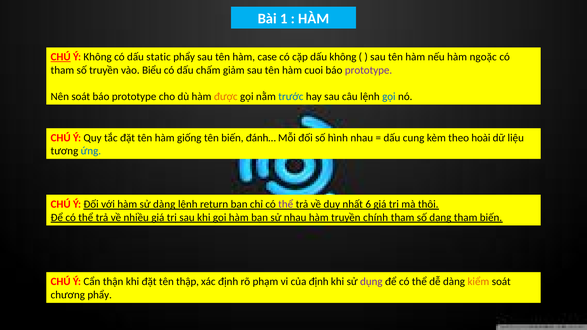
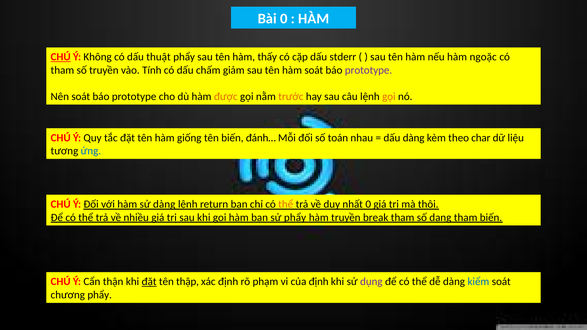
Bài 1: 1 -> 0
static: static -> thuật
case: case -> thấy
dấu không: không -> stderr
Biểu: Biểu -> Tính
hàm cuoi: cuoi -> soát
trước colour: blue -> orange
gọi at (389, 97) colour: blue -> orange
hình: hình -> toán
dấu cung: cung -> dàng
hoài: hoài -> char
thể at (286, 204) colour: purple -> orange
nhất 6: 6 -> 0
sử nhau: nhau -> phẩy
chính: chính -> break
đặt at (149, 282) underline: none -> present
kiểm colour: orange -> blue
